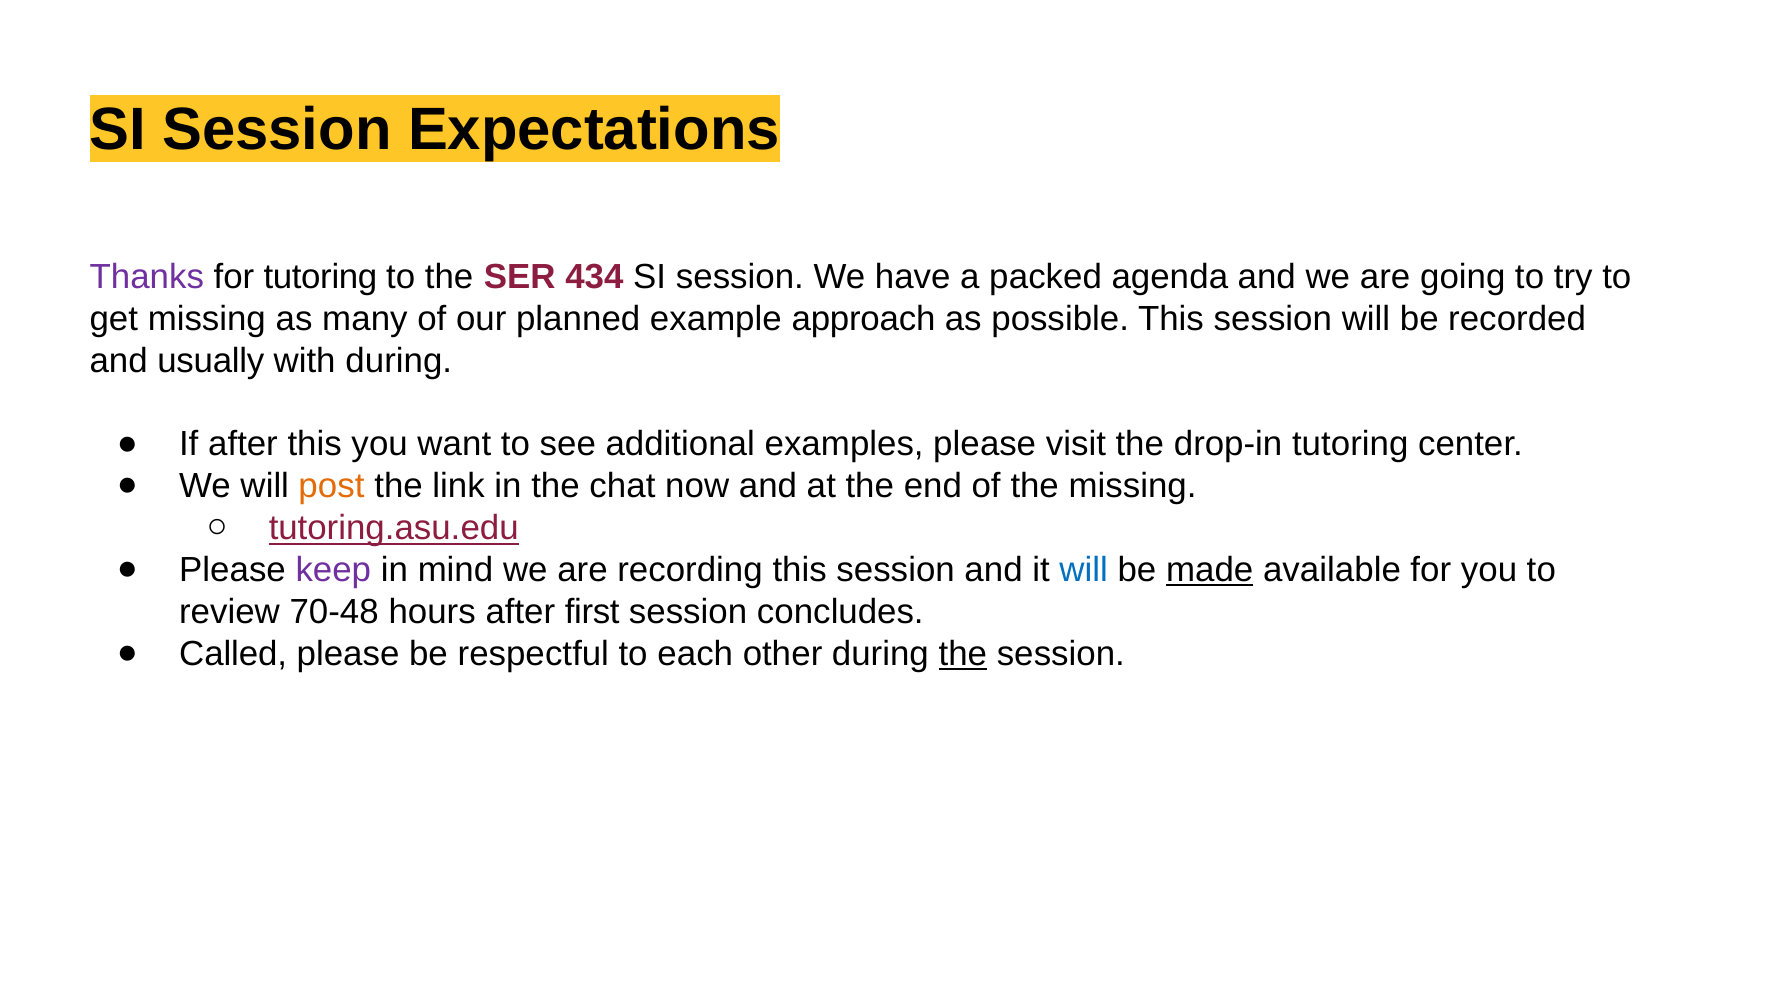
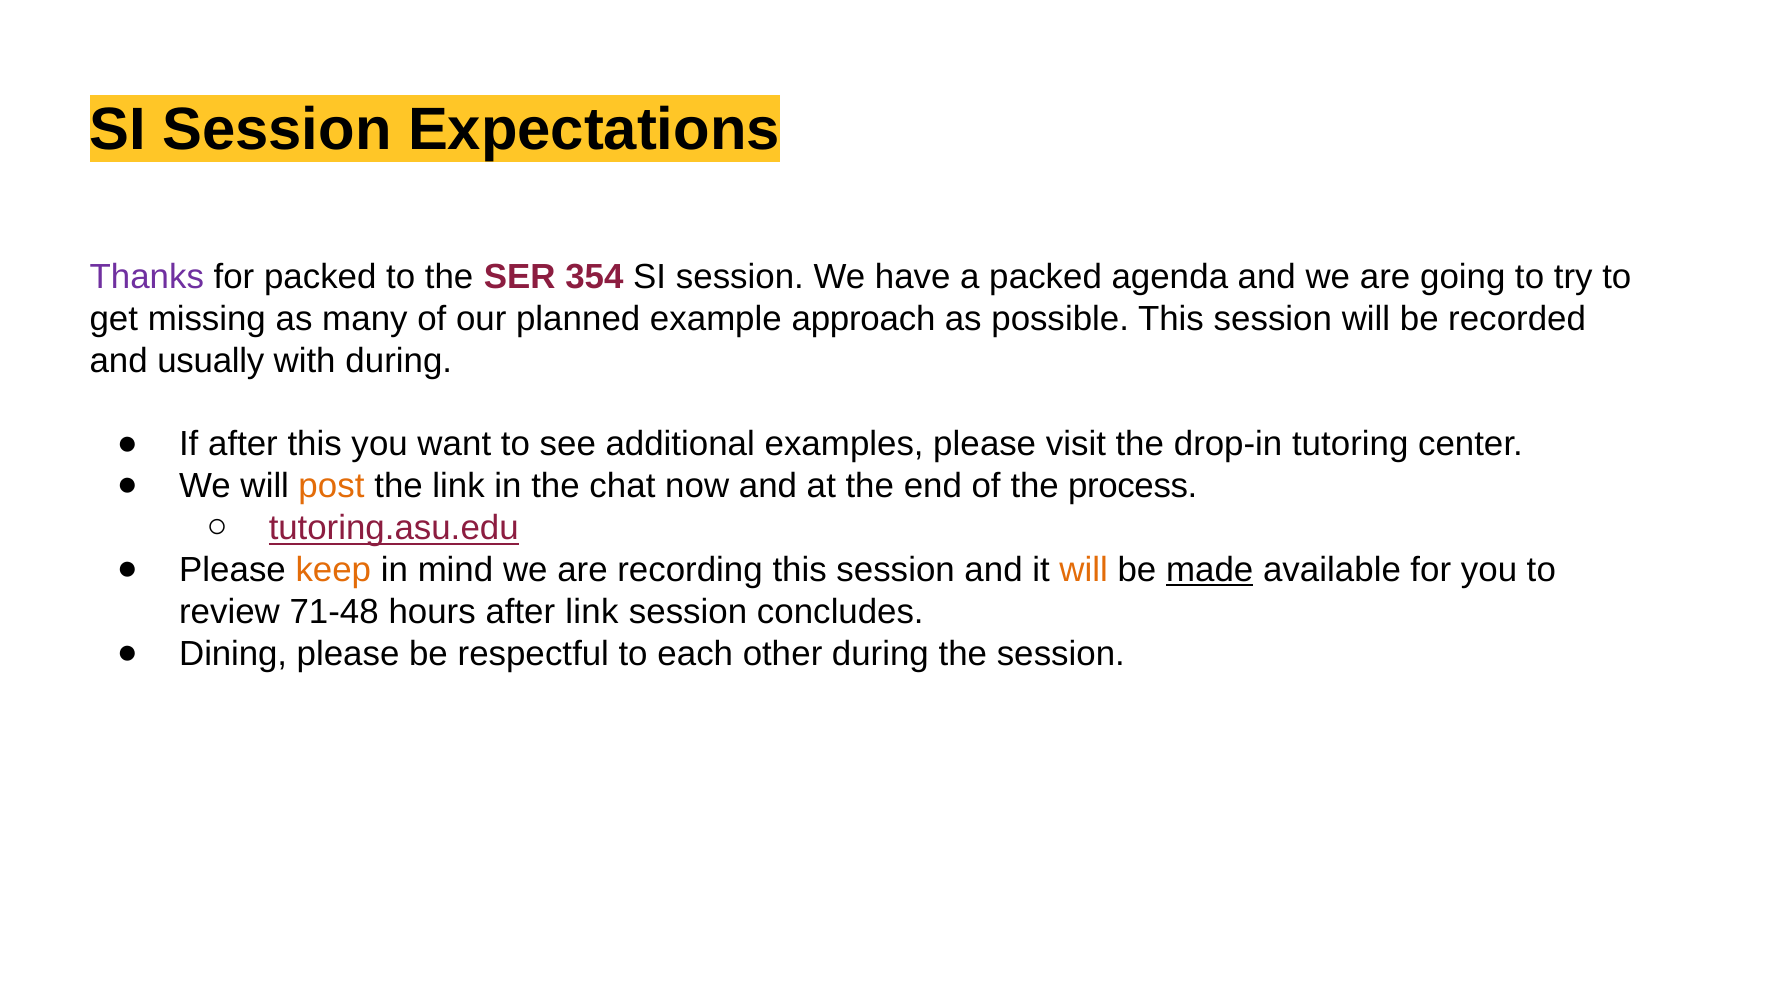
for tutoring: tutoring -> packed
434: 434 -> 354
the missing: missing -> process
keep colour: purple -> orange
will at (1084, 570) colour: blue -> orange
70-48: 70-48 -> 71-48
after first: first -> link
Called: Called -> Dining
the at (963, 654) underline: present -> none
